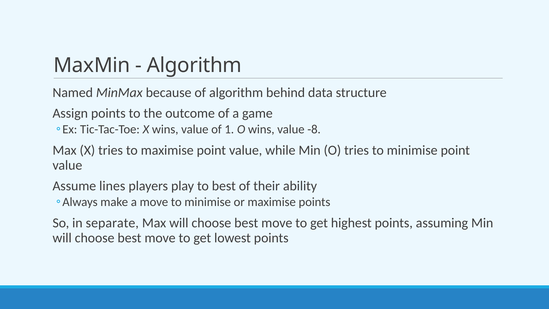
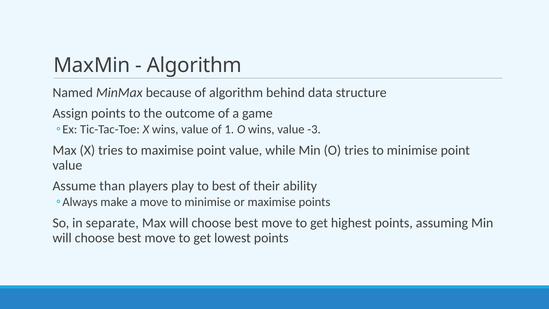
-8: -8 -> -3
lines: lines -> than
